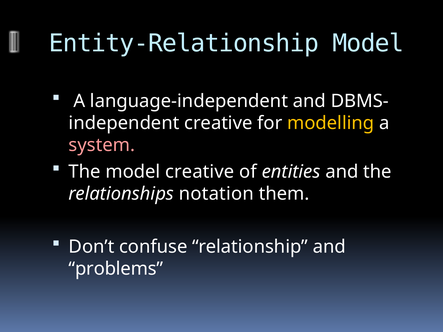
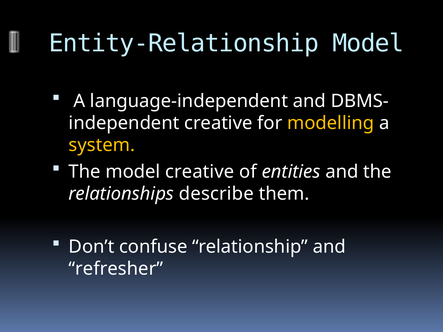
system colour: pink -> yellow
notation: notation -> describe
problems: problems -> refresher
